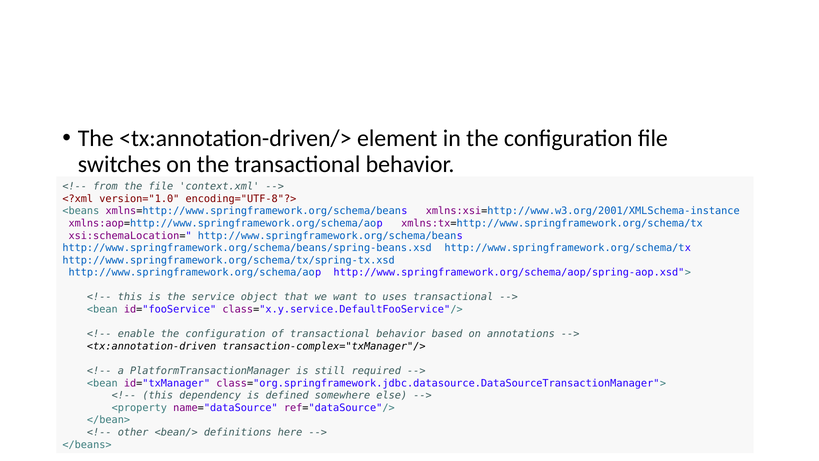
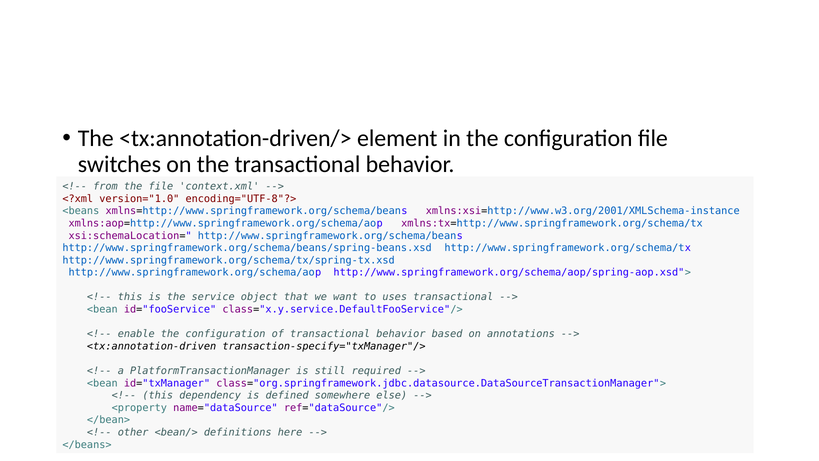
transaction-complex="txManager"/>: transaction-complex="txManager"/> -> transaction-specify="txManager"/>
